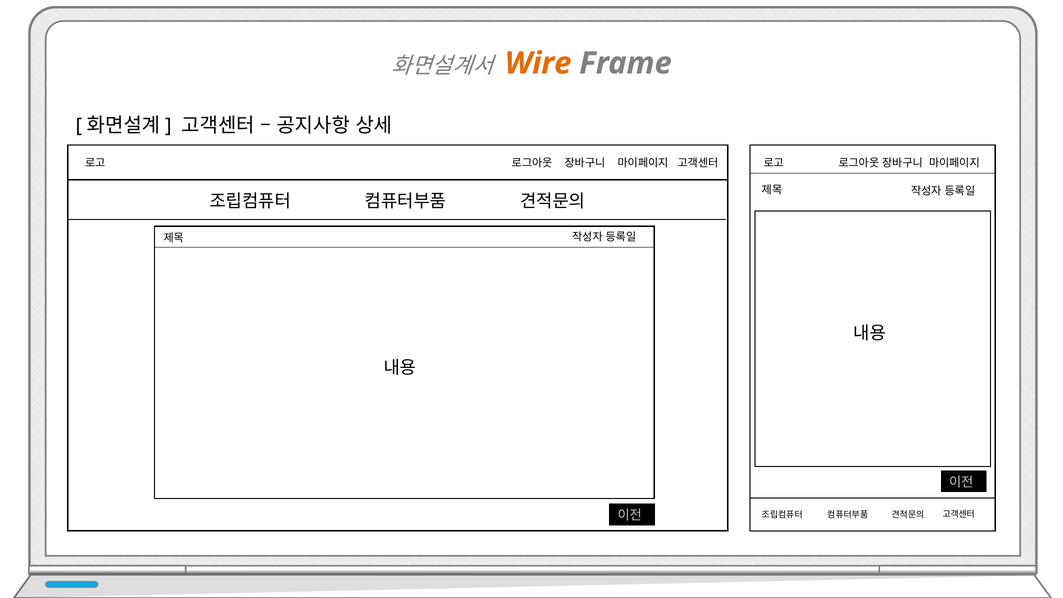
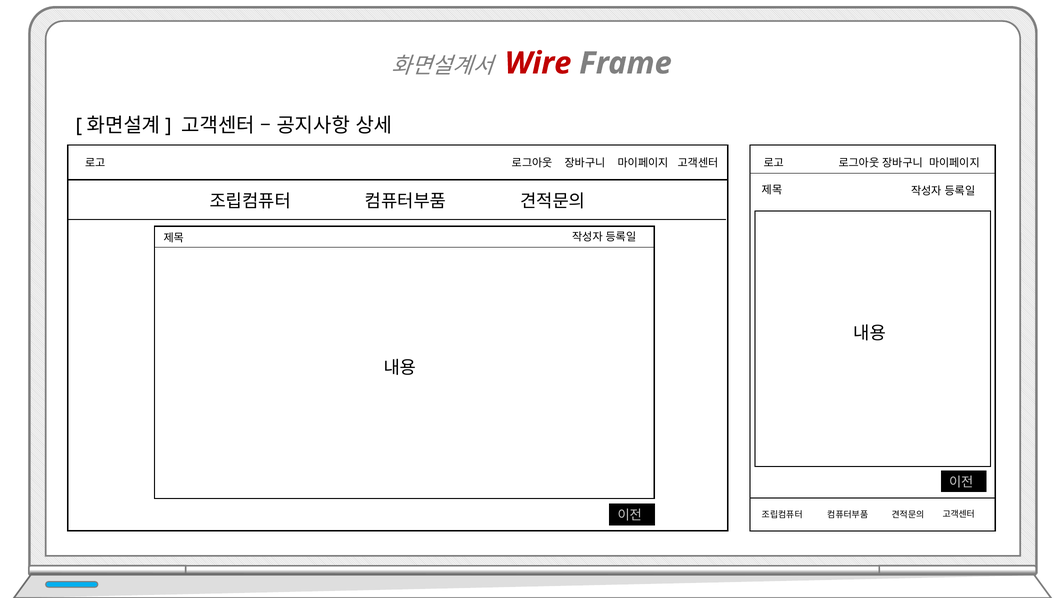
Wire colour: orange -> red
